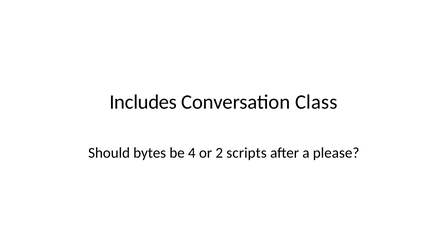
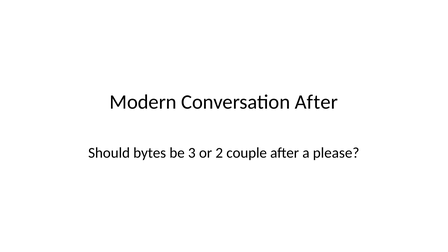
Includes: Includes -> Modern
Conversation Class: Class -> After
4: 4 -> 3
scripts: scripts -> couple
